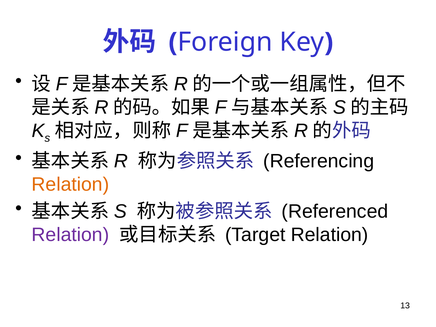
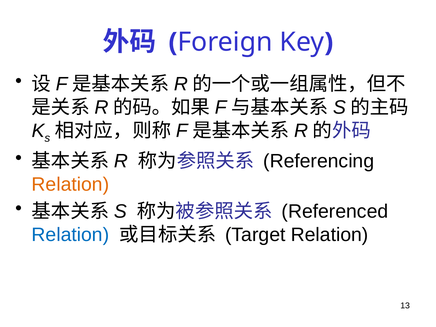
Relation at (70, 235) colour: purple -> blue
